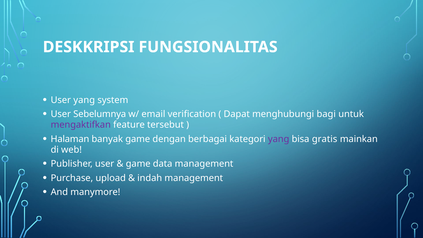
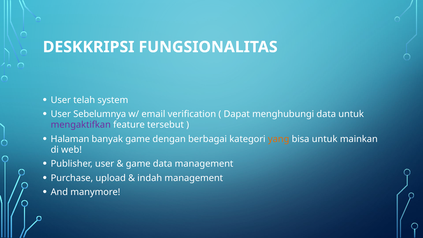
User yang: yang -> telah
menghubungi bagi: bagi -> data
yang at (279, 139) colour: purple -> orange
bisa gratis: gratis -> untuk
